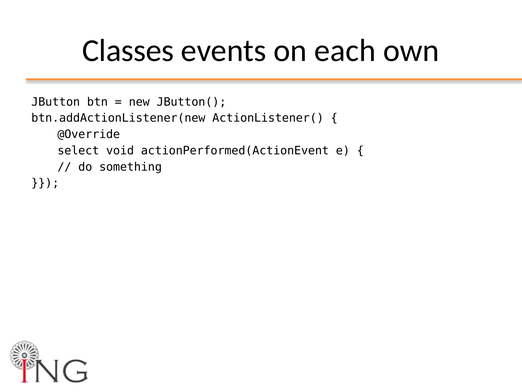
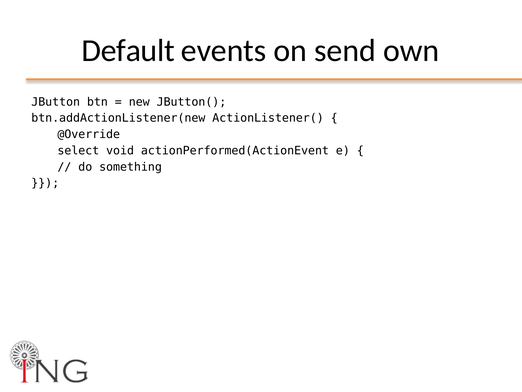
Classes: Classes -> Default
each: each -> send
